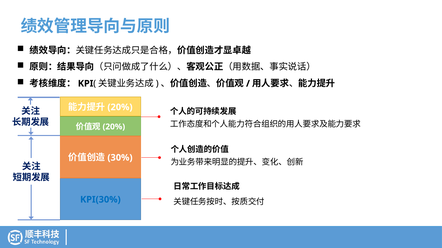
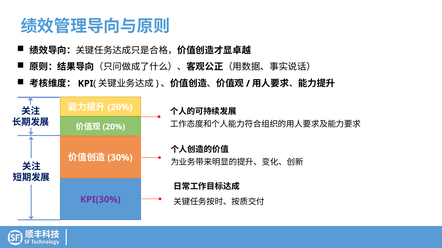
KPI(30% colour: blue -> purple
